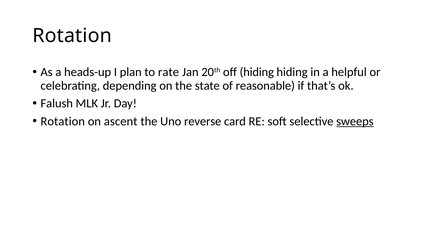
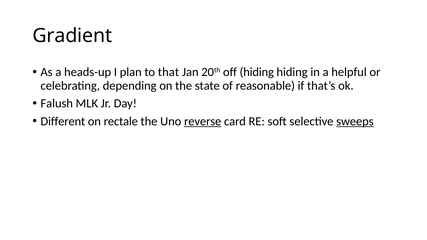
Rotation at (72, 36): Rotation -> Gradient
rate: rate -> that
Rotation at (63, 121): Rotation -> Different
ascent: ascent -> rectale
reverse underline: none -> present
